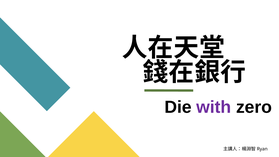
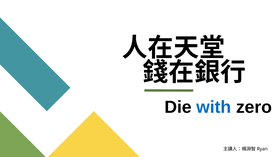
with colour: purple -> blue
